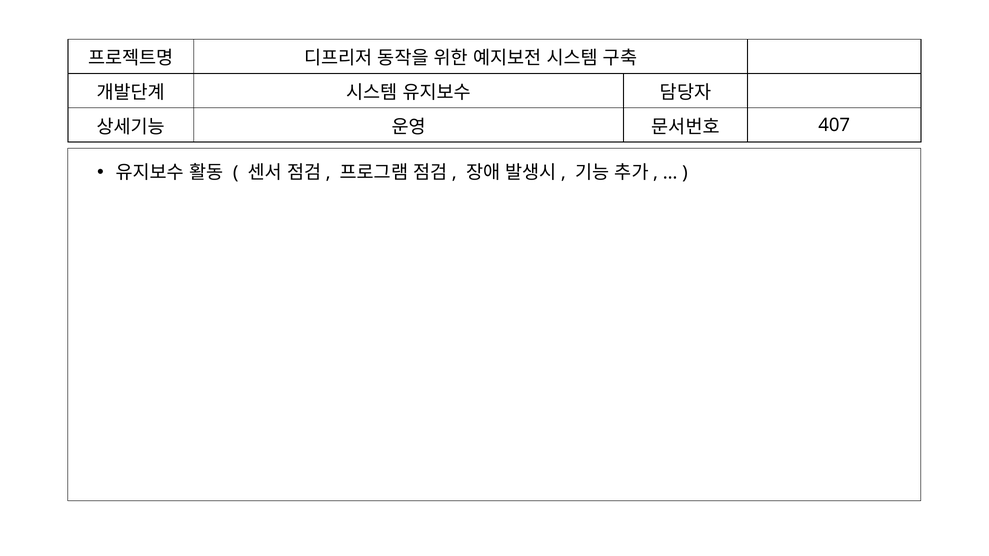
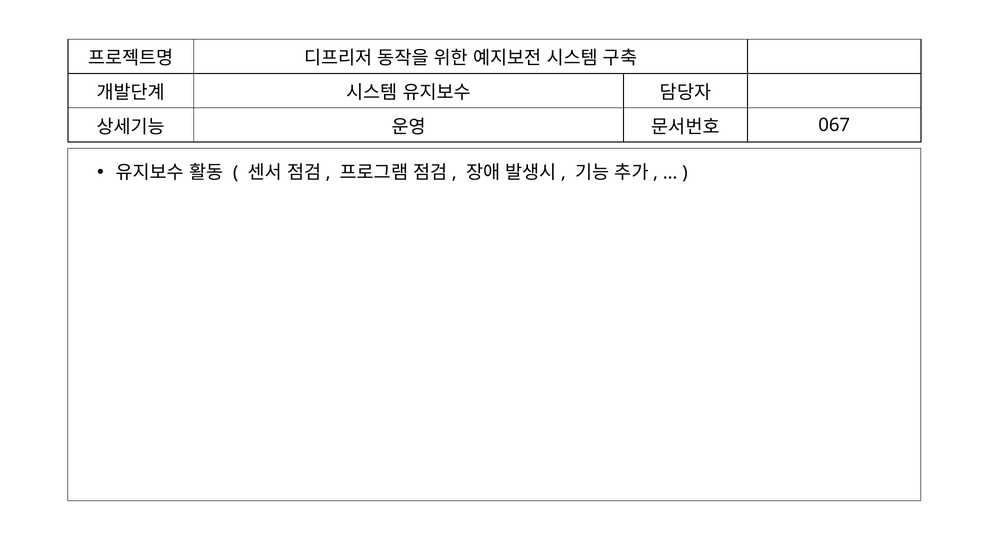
407: 407 -> 067
